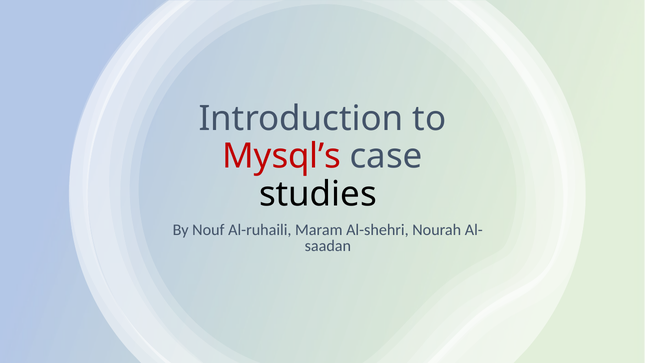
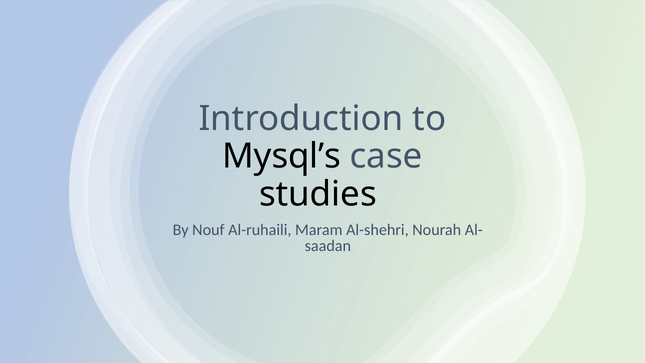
Mysql’s colour: red -> black
